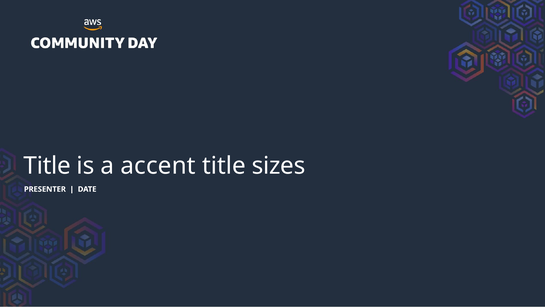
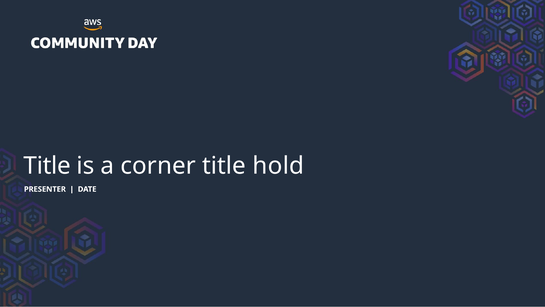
accent: accent -> corner
sizes: sizes -> hold
